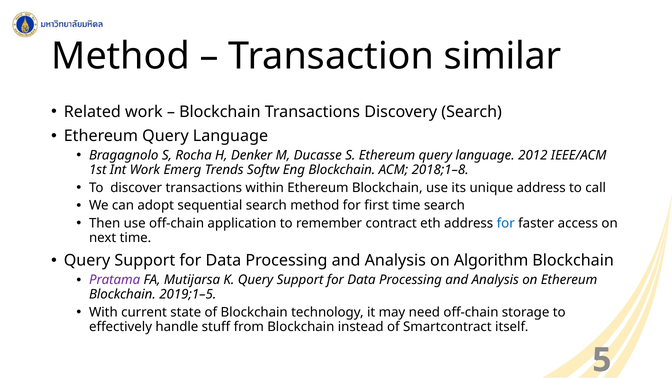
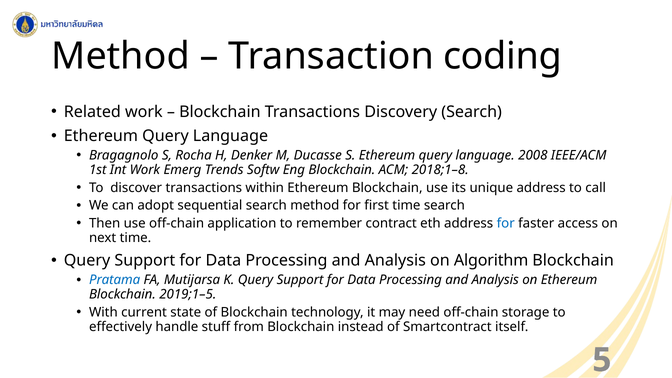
similar: similar -> coding
2012: 2012 -> 2008
Pratama colour: purple -> blue
